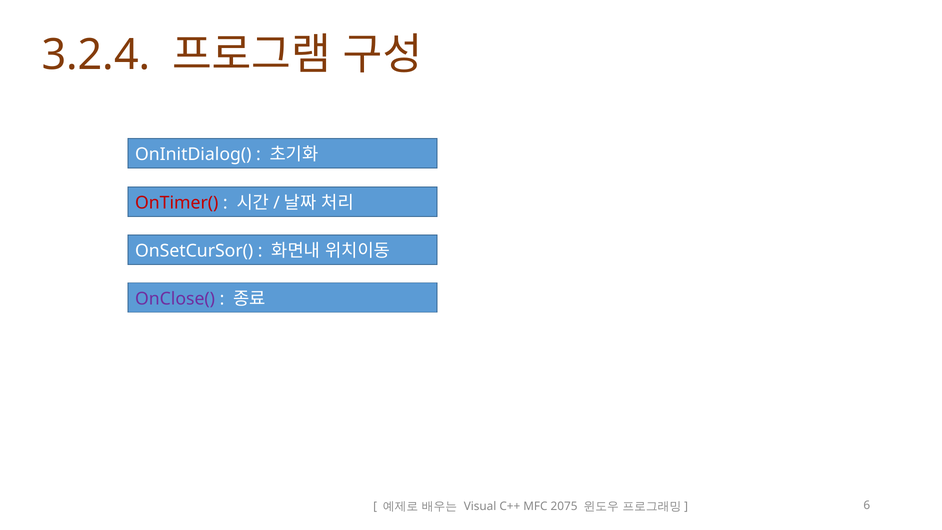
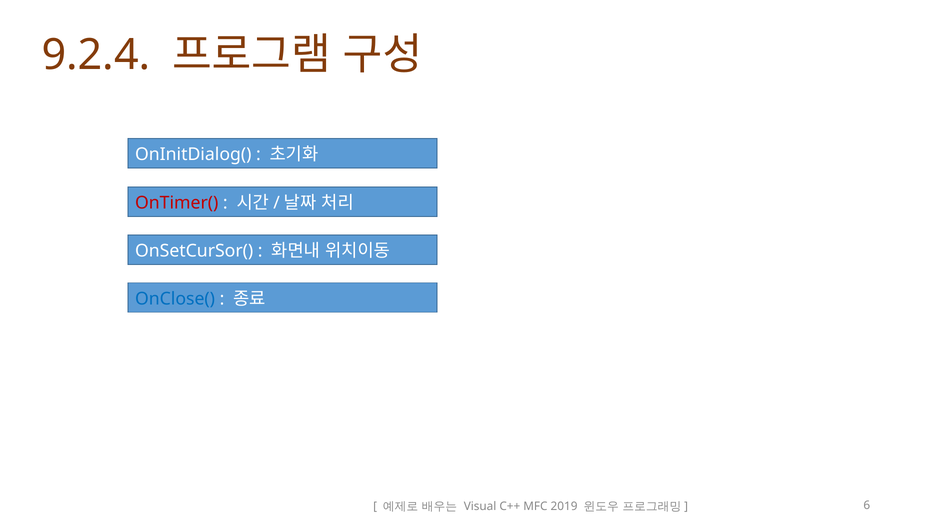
3.2.4: 3.2.4 -> 9.2.4
OnClose( colour: purple -> blue
2075: 2075 -> 2019
